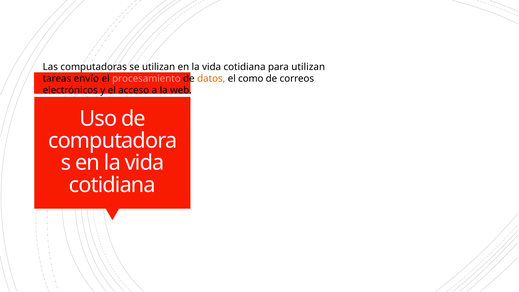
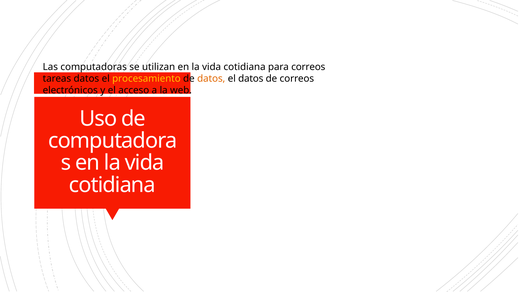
para utilizan: utilizan -> correos
tareas envío: envío -> datos
procesamiento colour: pink -> yellow
el como: como -> datos
